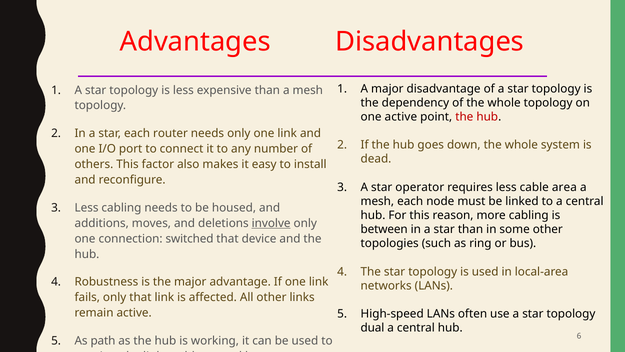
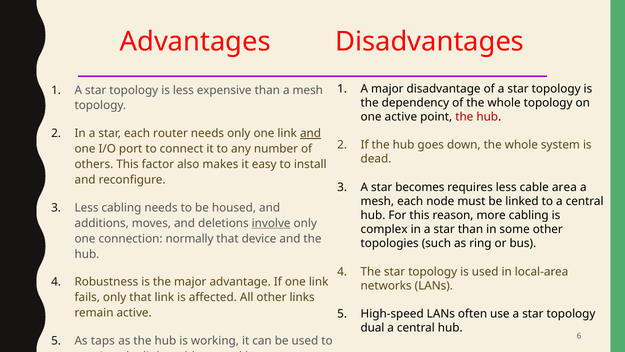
and at (311, 133) underline: none -> present
operator: operator -> becomes
between: between -> complex
switched: switched -> normally
path: path -> taps
